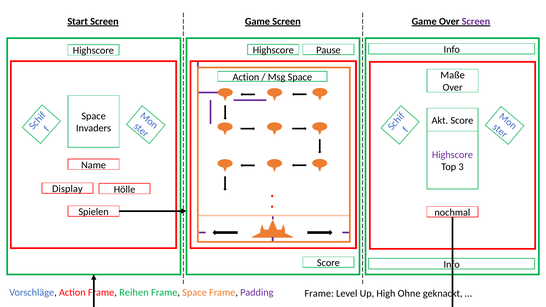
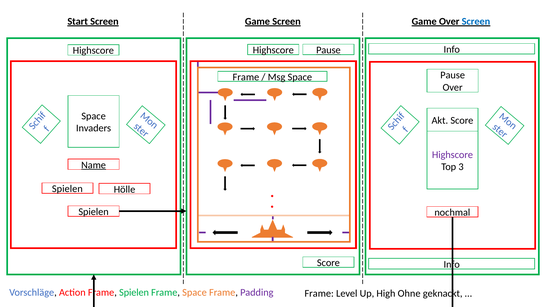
Screen at (476, 21) colour: purple -> blue
Maße at (453, 75): Maße -> Pause
Action at (246, 77): Action -> Frame
Name underline: none -> present
Display at (67, 189): Display -> Spielen
Frame Reihen: Reihen -> Spielen
